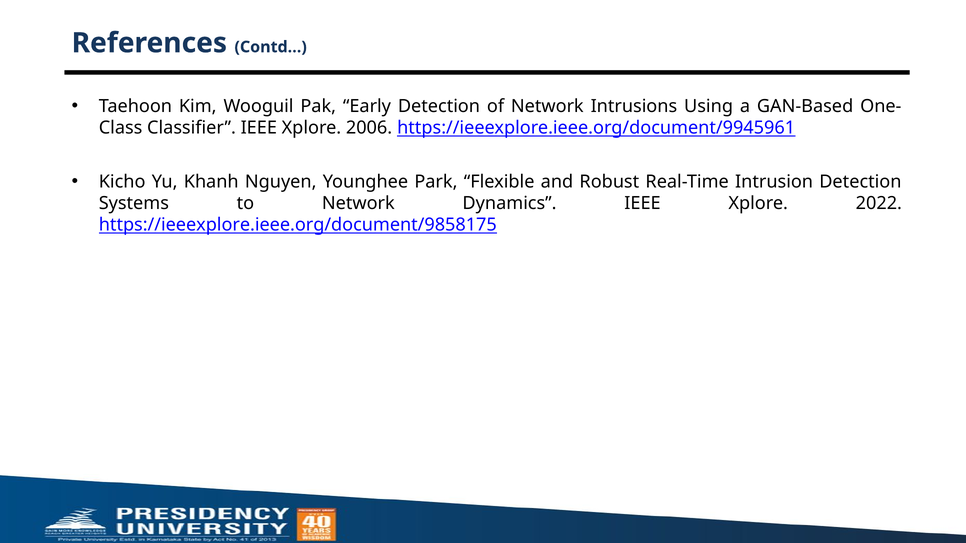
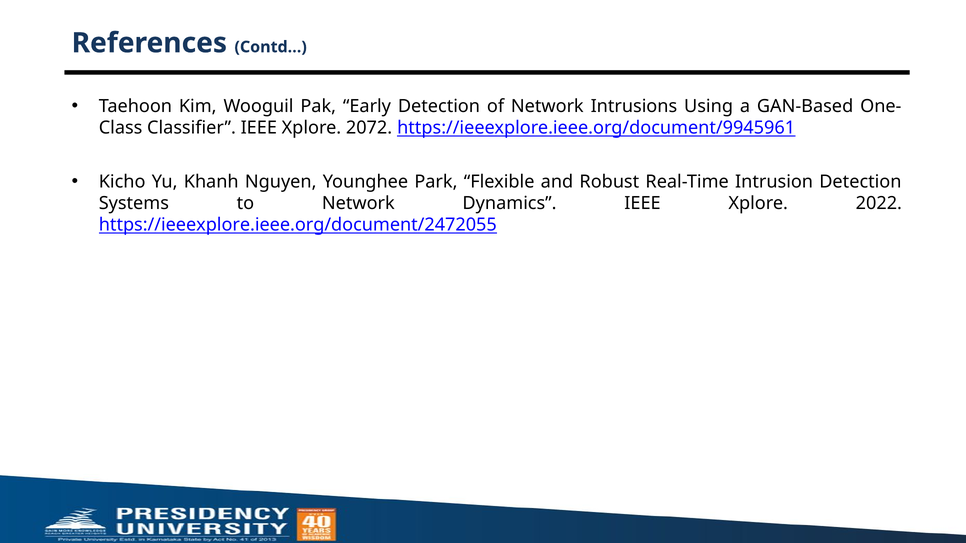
2006: 2006 -> 2072
https://ieeexplore.ieee.org/document/9858175: https://ieeexplore.ieee.org/document/9858175 -> https://ieeexplore.ieee.org/document/2472055
